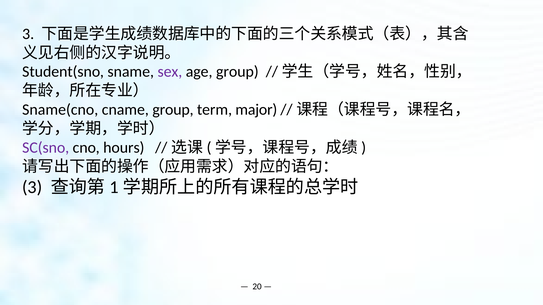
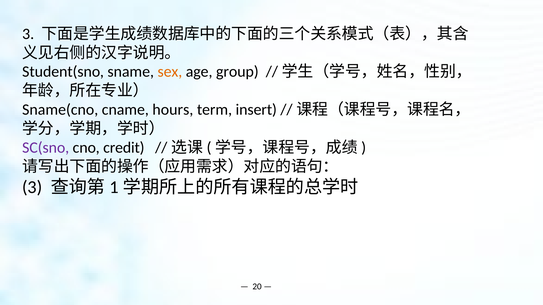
sex colour: purple -> orange
cname group: group -> hours
major: major -> insert
hours: hours -> credit
